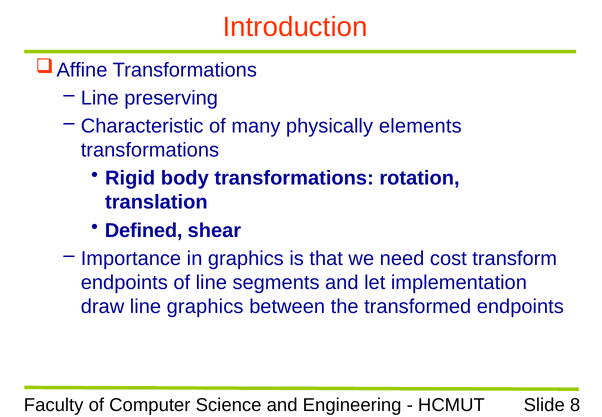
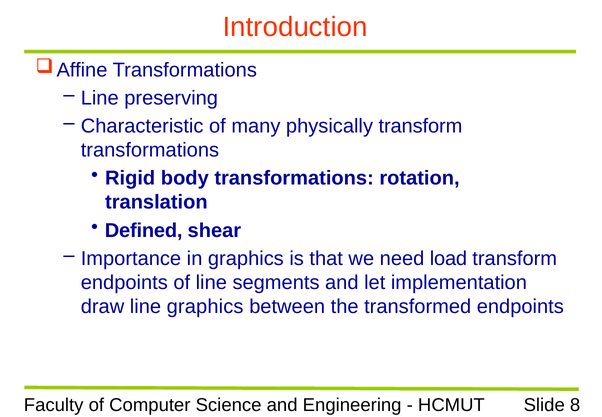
physically elements: elements -> transform
cost: cost -> load
